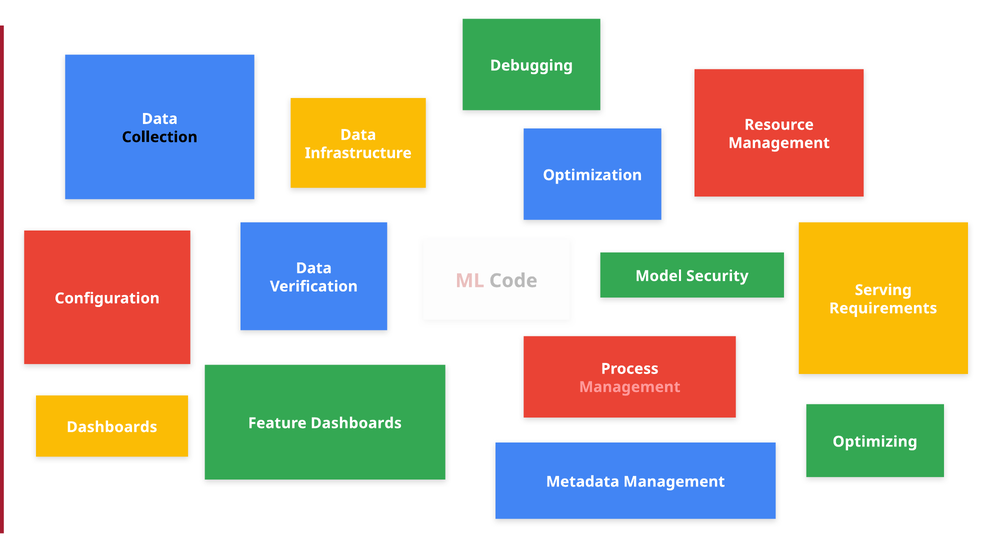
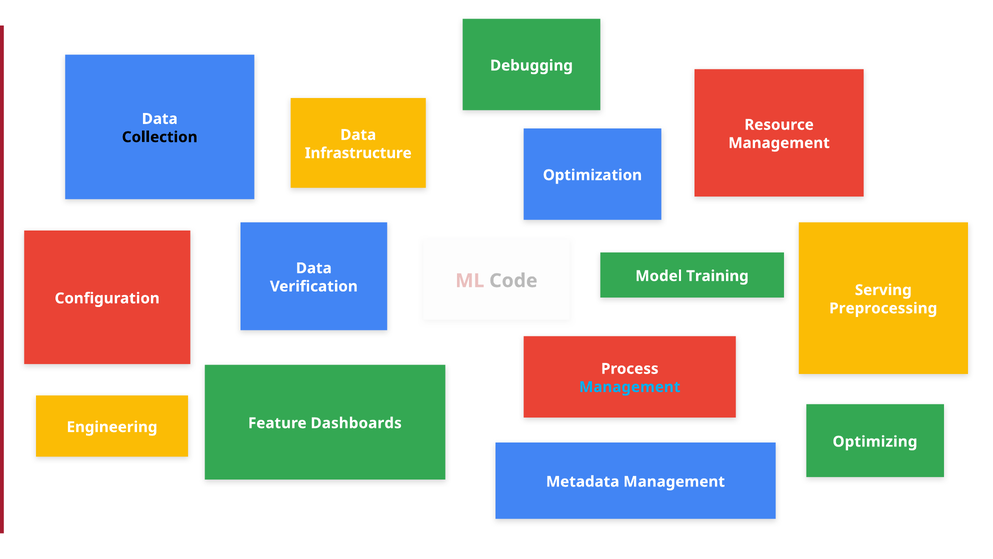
Security: Security -> Training
Requirements: Requirements -> Preprocessing
Management at (630, 387) colour: pink -> light blue
Dashboards at (112, 427): Dashboards -> Engineering
